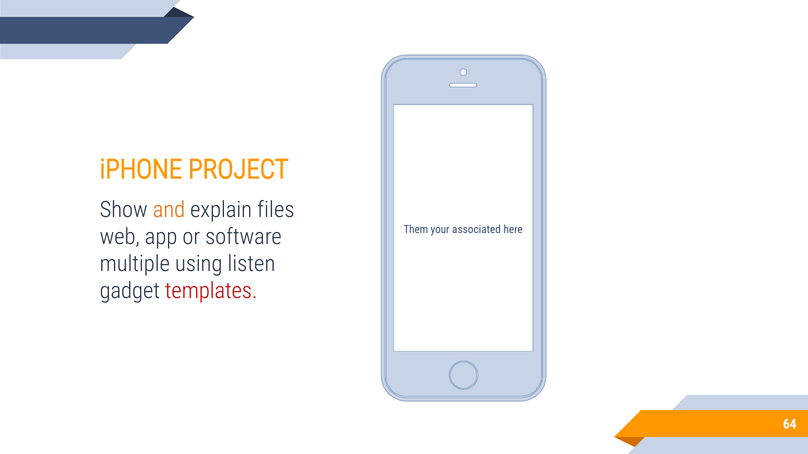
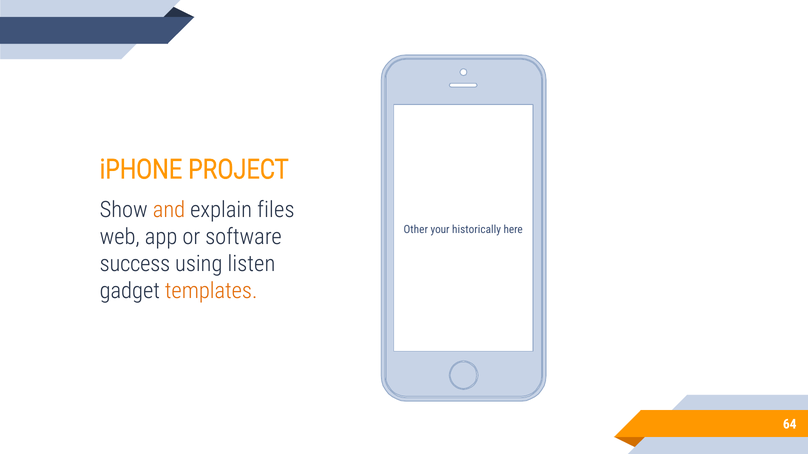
Them: Them -> Other
associated: associated -> historically
multiple: multiple -> success
templates colour: red -> orange
